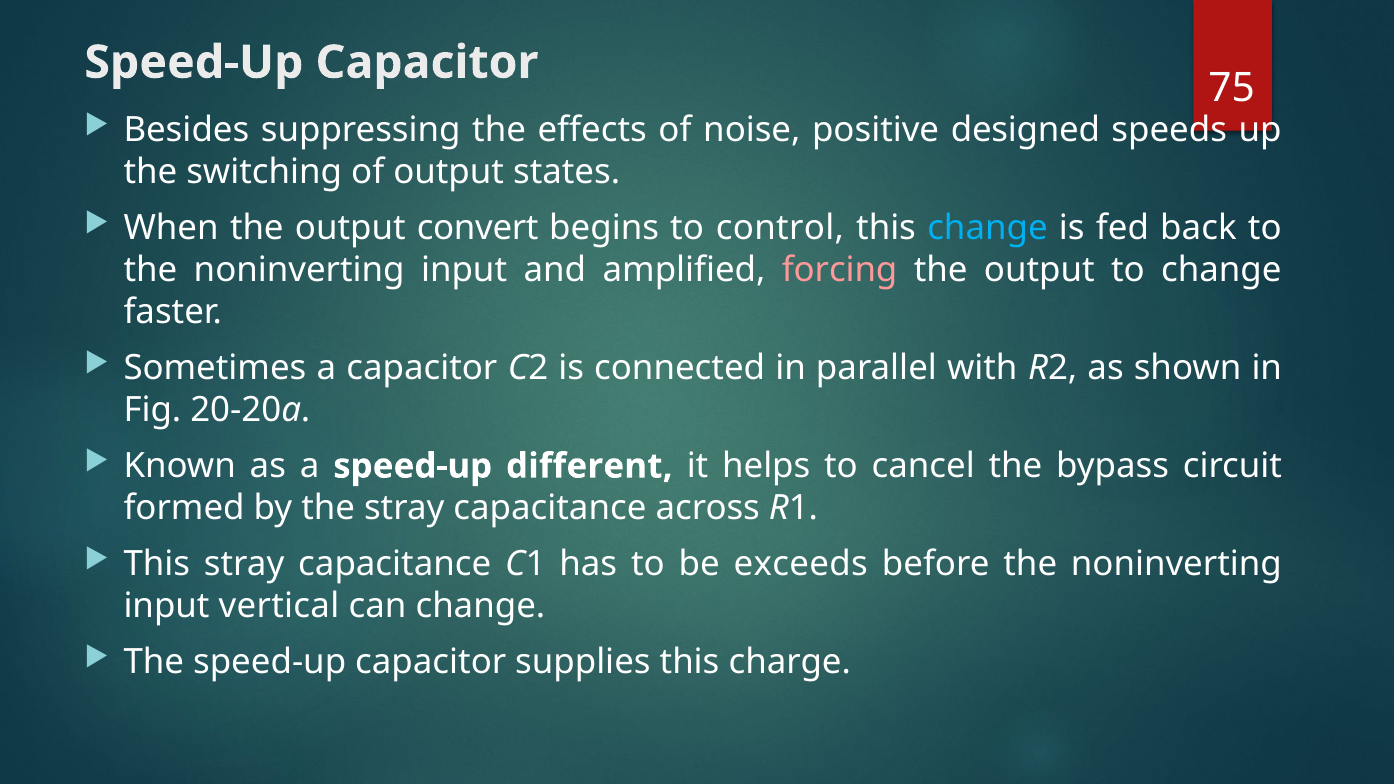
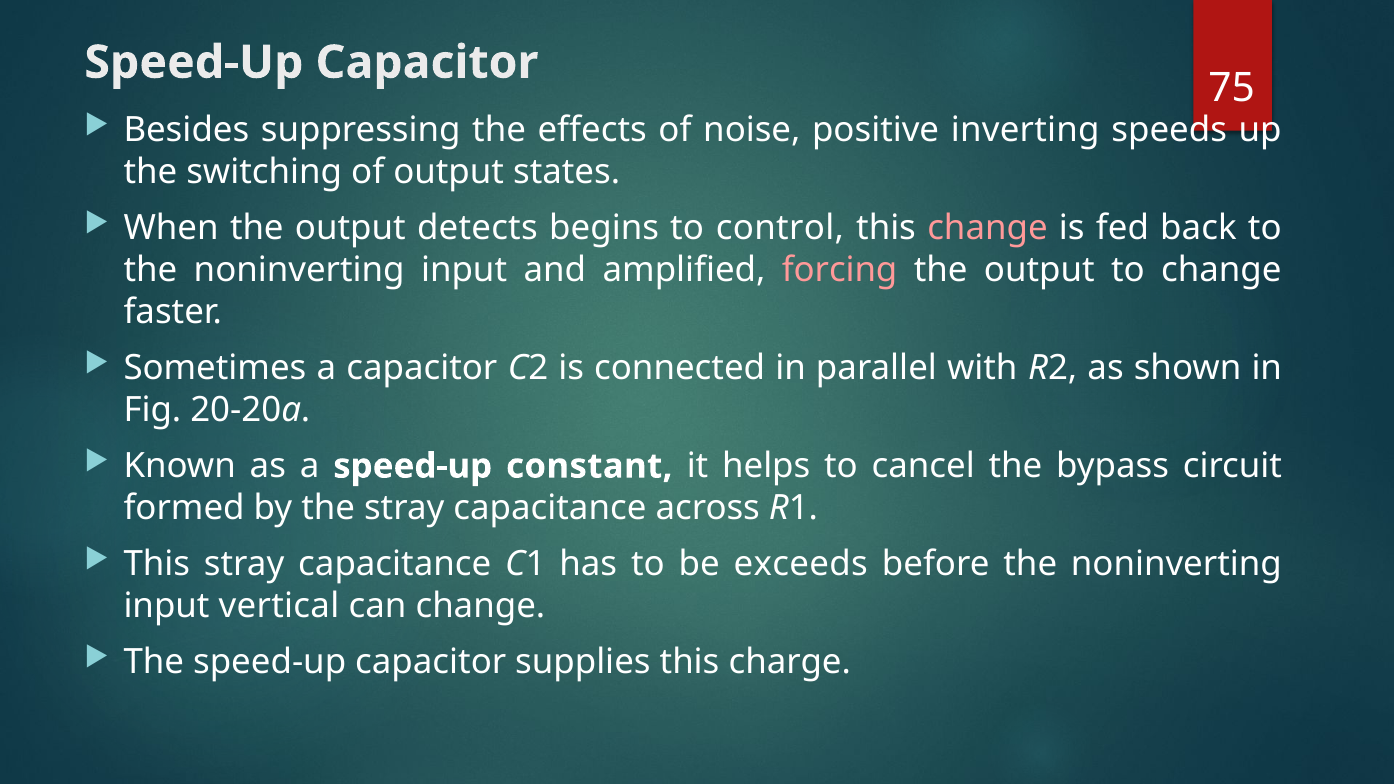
designed: designed -> inverting
convert: convert -> detects
change at (988, 228) colour: light blue -> pink
different: different -> constant
